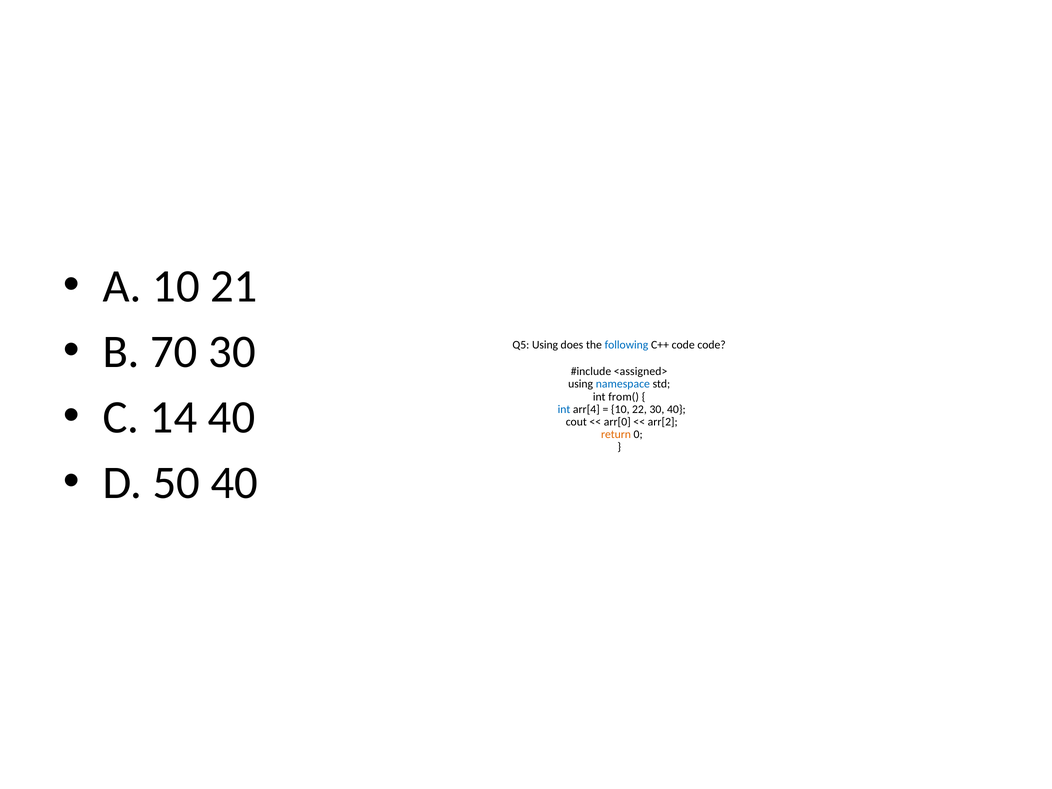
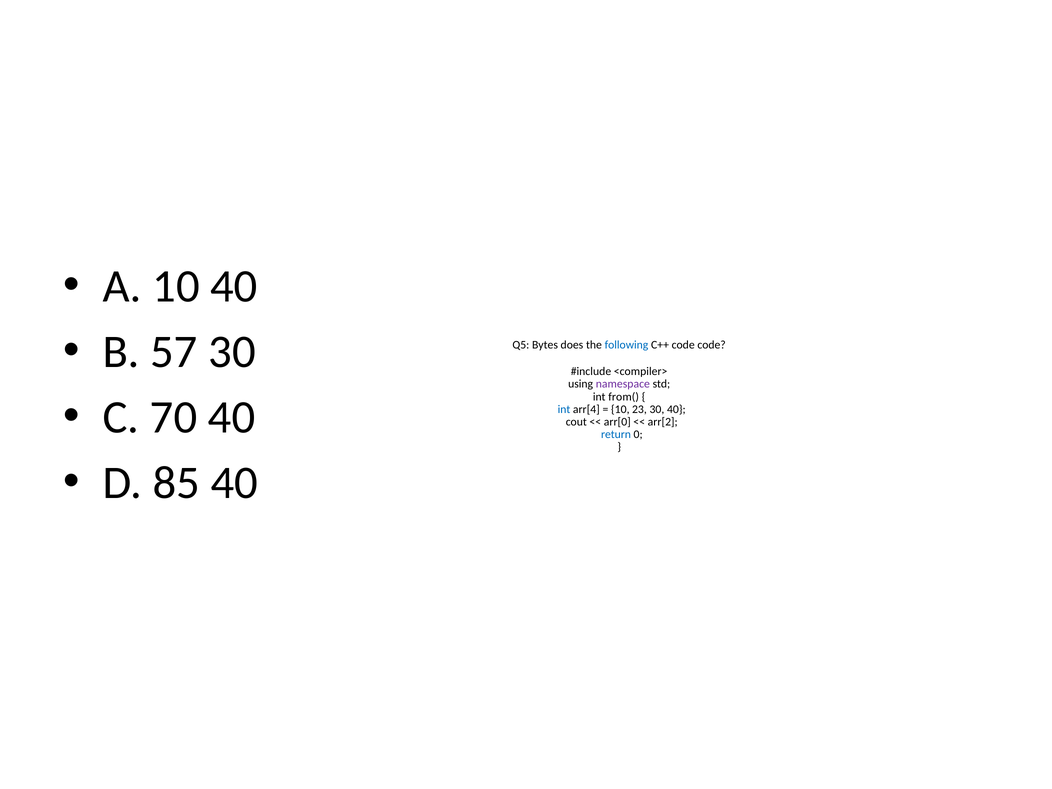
10 21: 21 -> 40
70: 70 -> 57
Q5 Using: Using -> Bytes
<assigned>: <assigned> -> <compiler>
namespace colour: blue -> purple
14: 14 -> 70
22: 22 -> 23
return colour: orange -> blue
50: 50 -> 85
